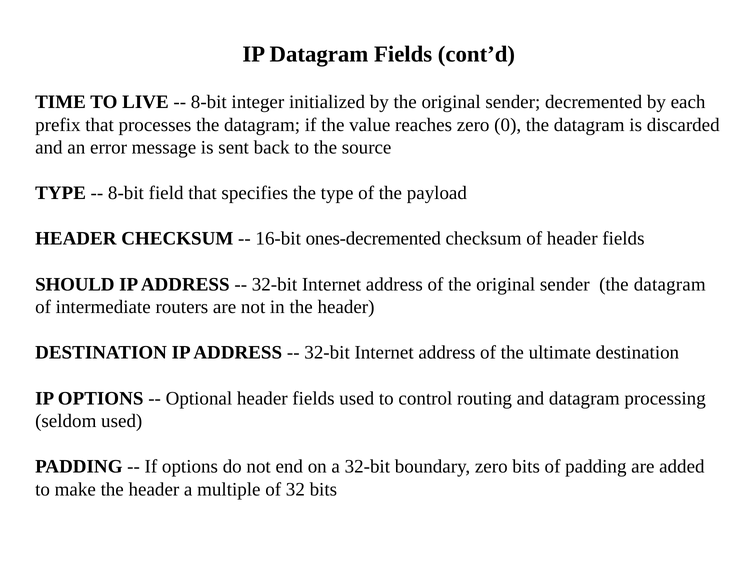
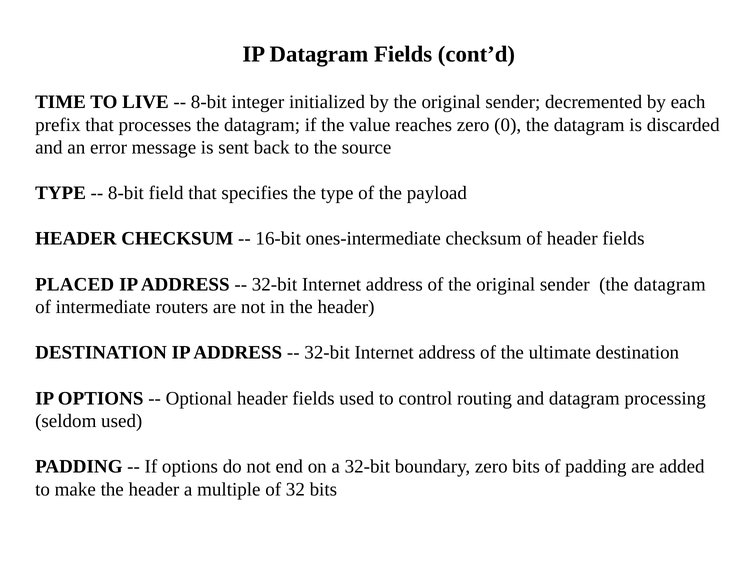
ones-decremented: ones-decremented -> ones-intermediate
SHOULD: SHOULD -> PLACED
